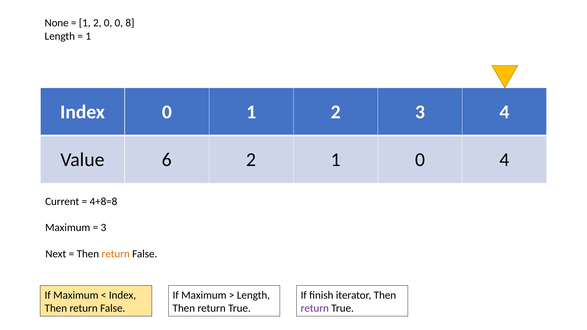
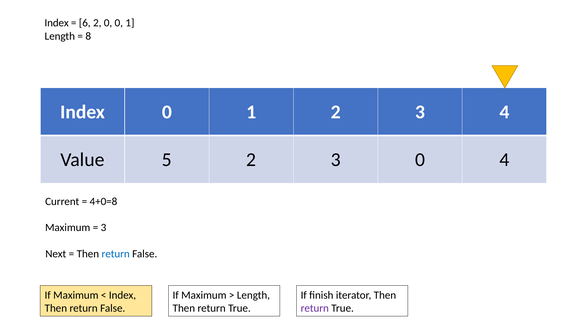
None at (57, 23): None -> Index
1 at (85, 23): 1 -> 6
0 0 8: 8 -> 1
1 at (88, 36): 1 -> 8
6: 6 -> 5
1 at (336, 160): 1 -> 3
4+8=8: 4+8=8 -> 4+0=8
return at (116, 254) colour: orange -> blue
